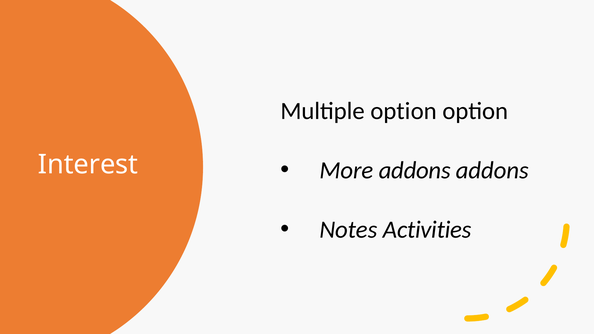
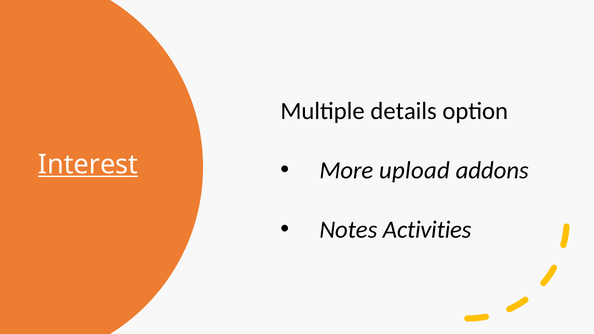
Multiple option: option -> details
Interest underline: none -> present
More addons: addons -> upload
